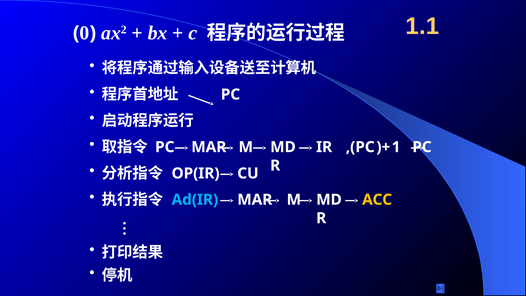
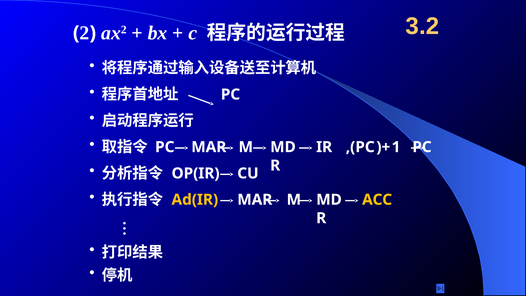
1.1: 1.1 -> 3.2
0: 0 -> 2
Ad(IR colour: light blue -> yellow
